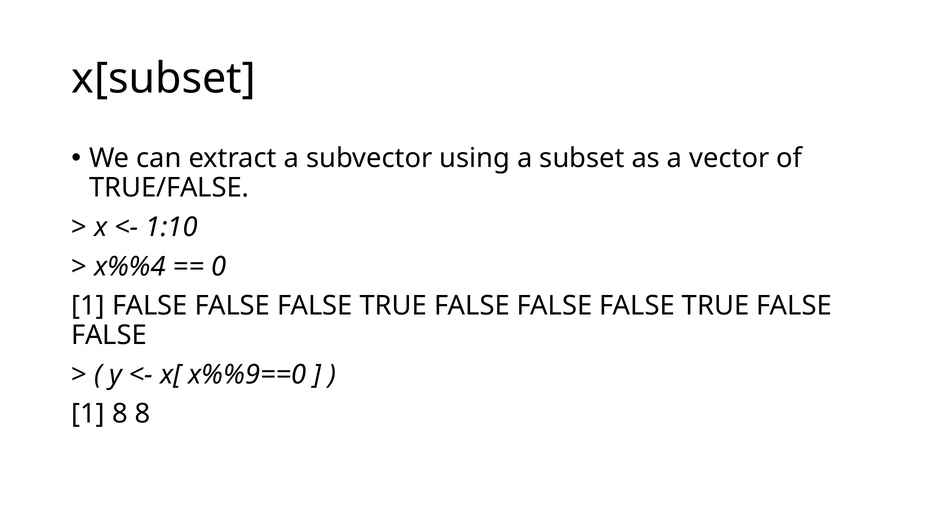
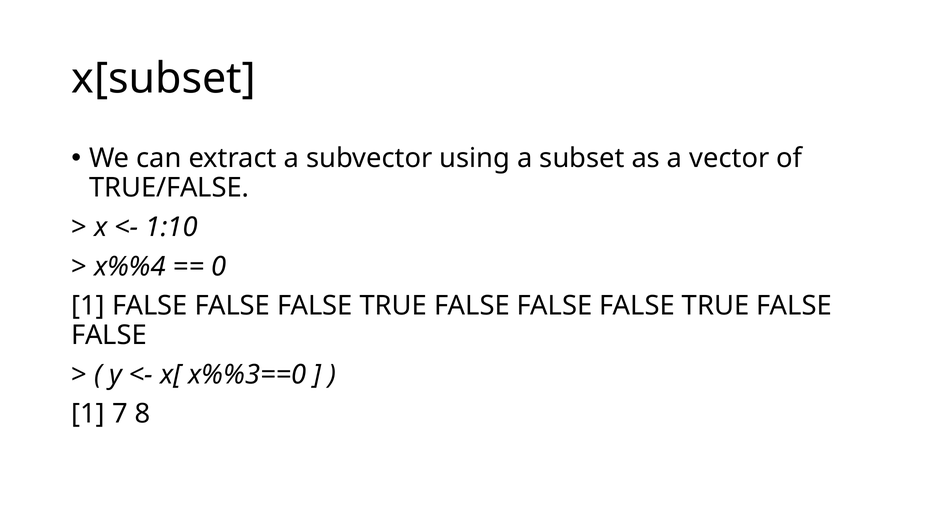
x%%9==0: x%%9==0 -> x%%3==0
1 8: 8 -> 7
